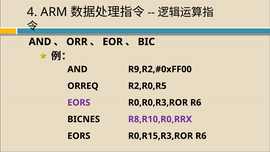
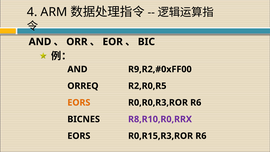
EORS at (79, 103) colour: purple -> orange
